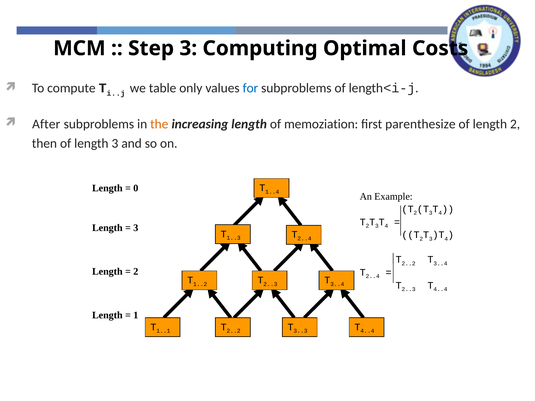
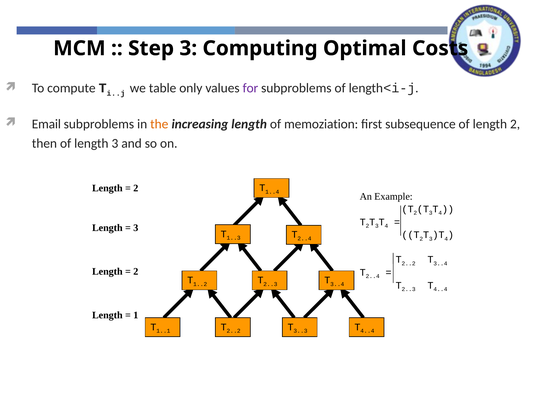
for colour: blue -> purple
After: After -> Email
parenthesize: parenthesize -> subsequence
0 at (136, 188): 0 -> 2
